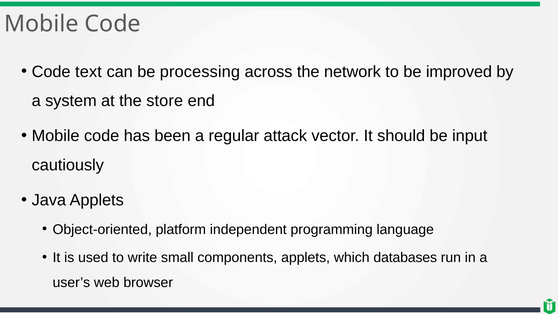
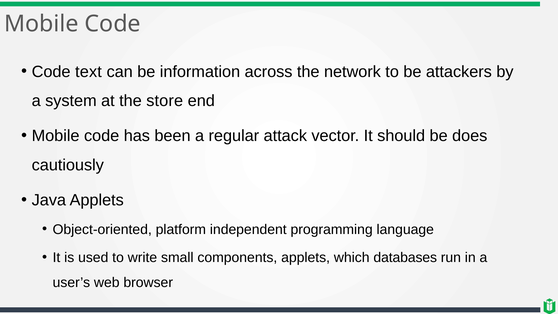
processing: processing -> information
improved: improved -> attackers
input: input -> does
